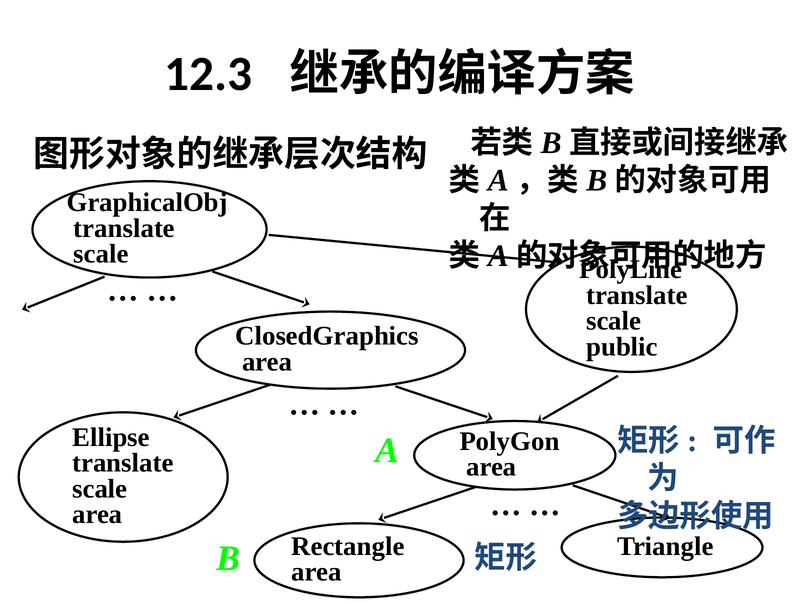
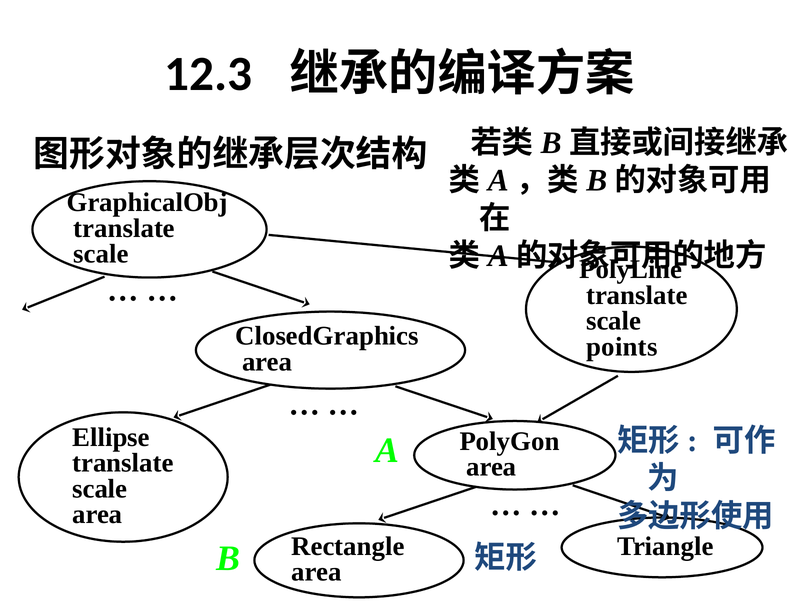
public: public -> points
